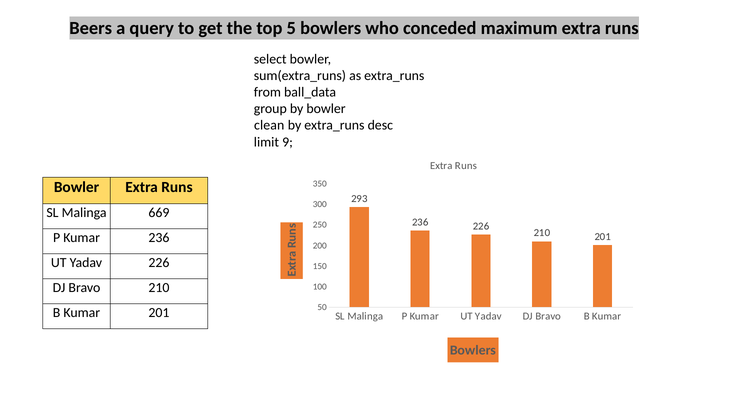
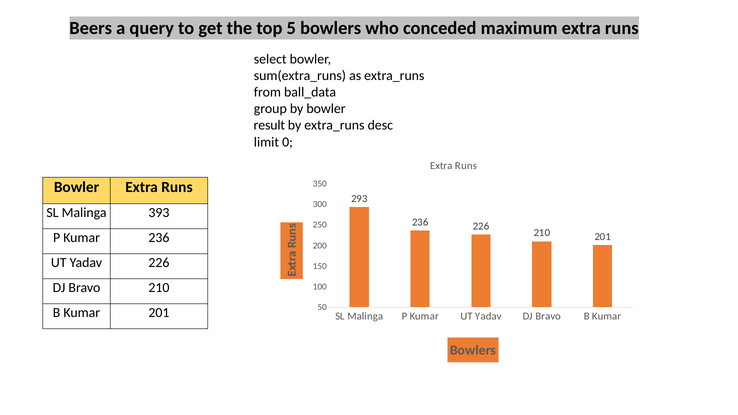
clean: clean -> result
9: 9 -> 0
669: 669 -> 393
